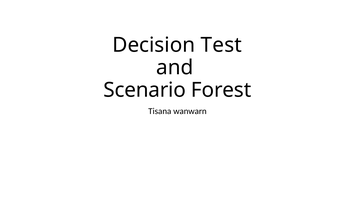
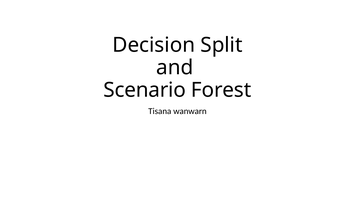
Test: Test -> Split
